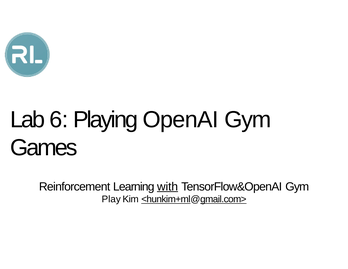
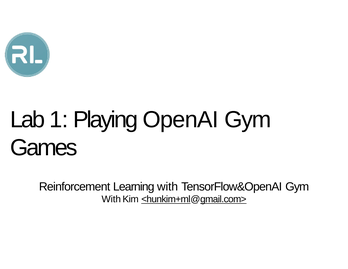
6: 6 -> 1
with at (168, 187) underline: present -> none
Play at (111, 199): Play -> With
